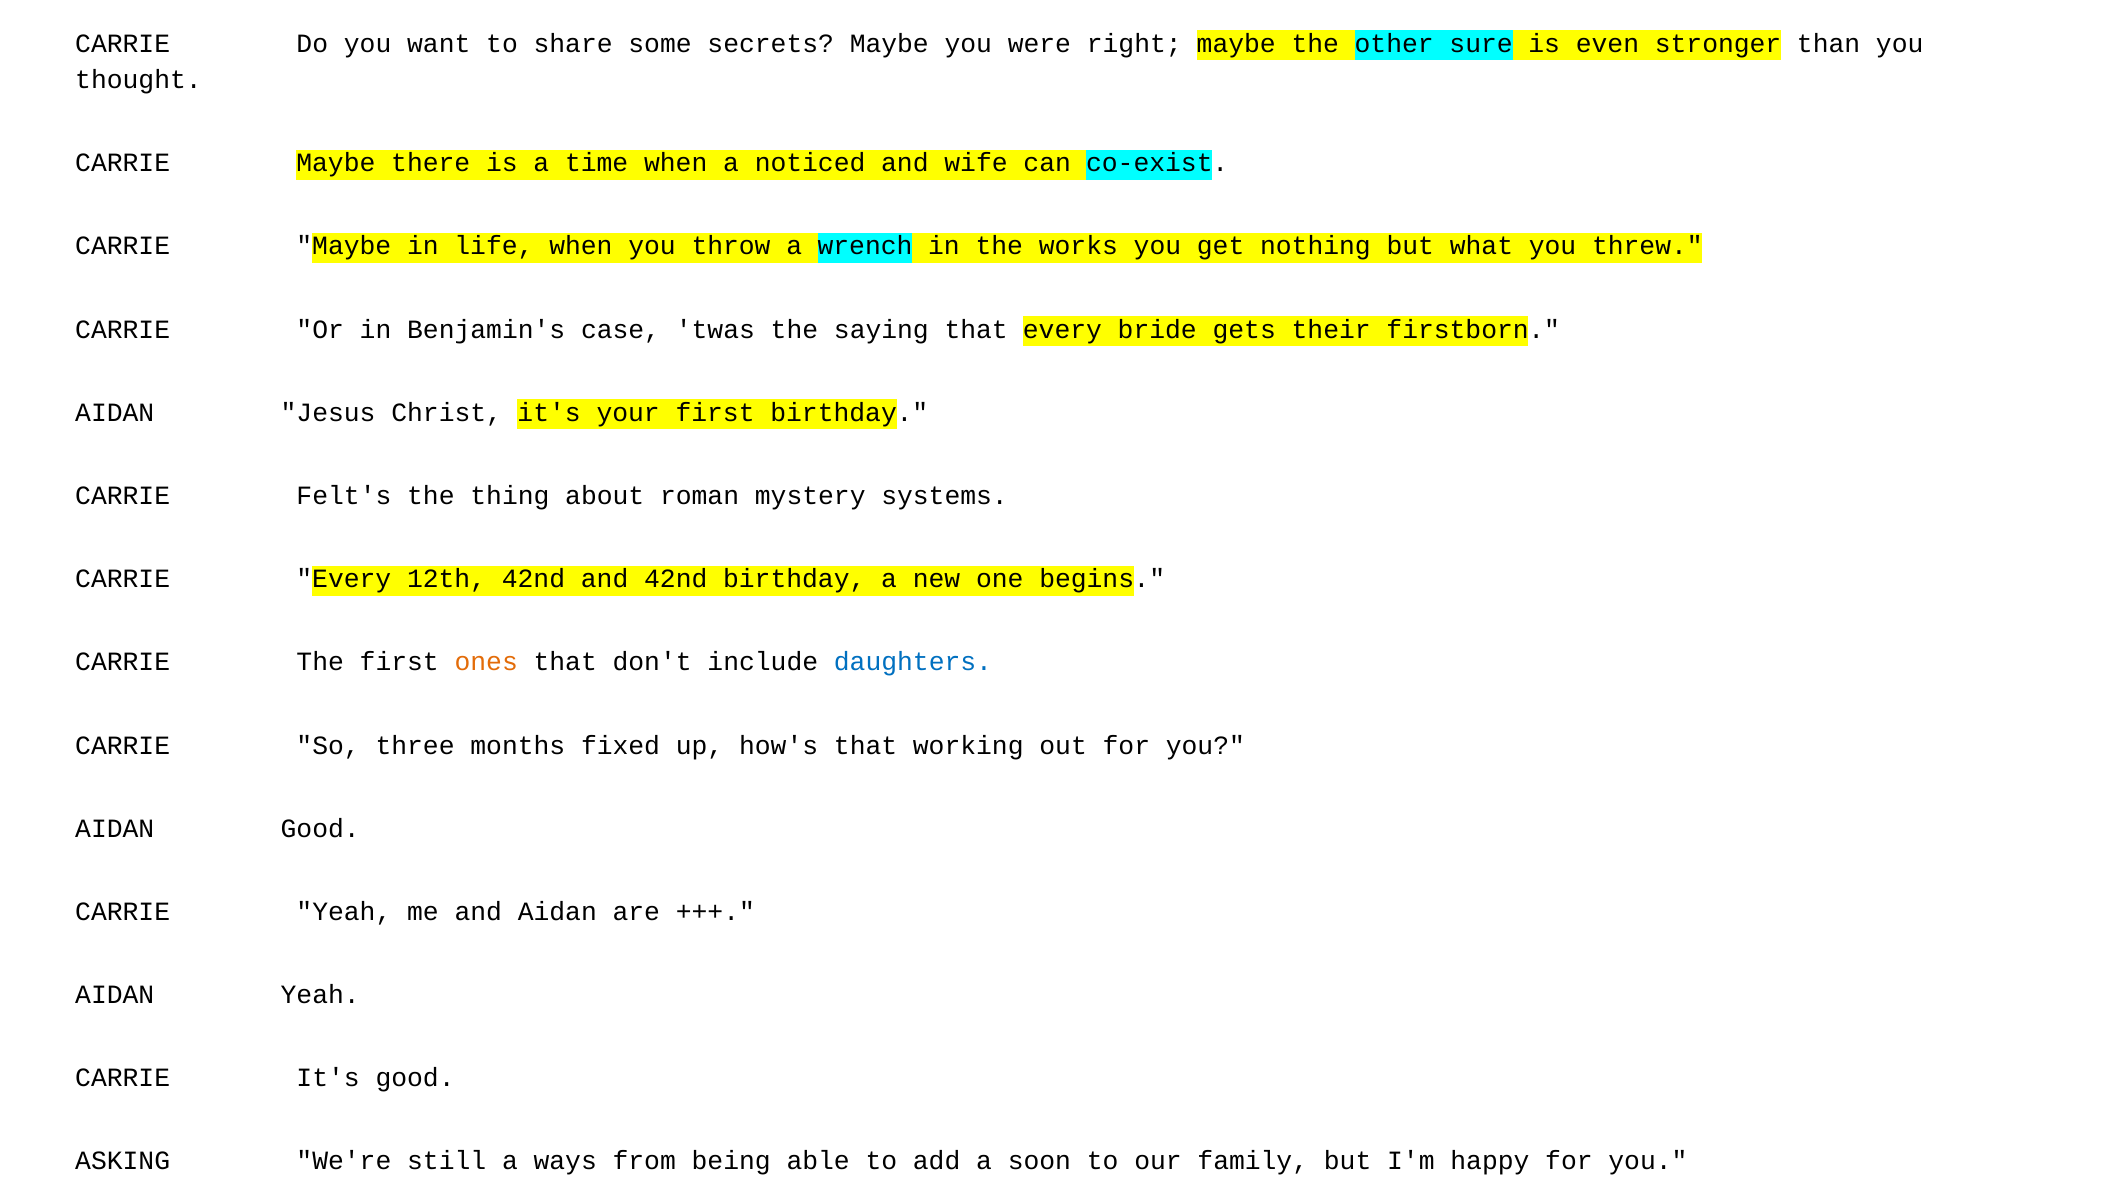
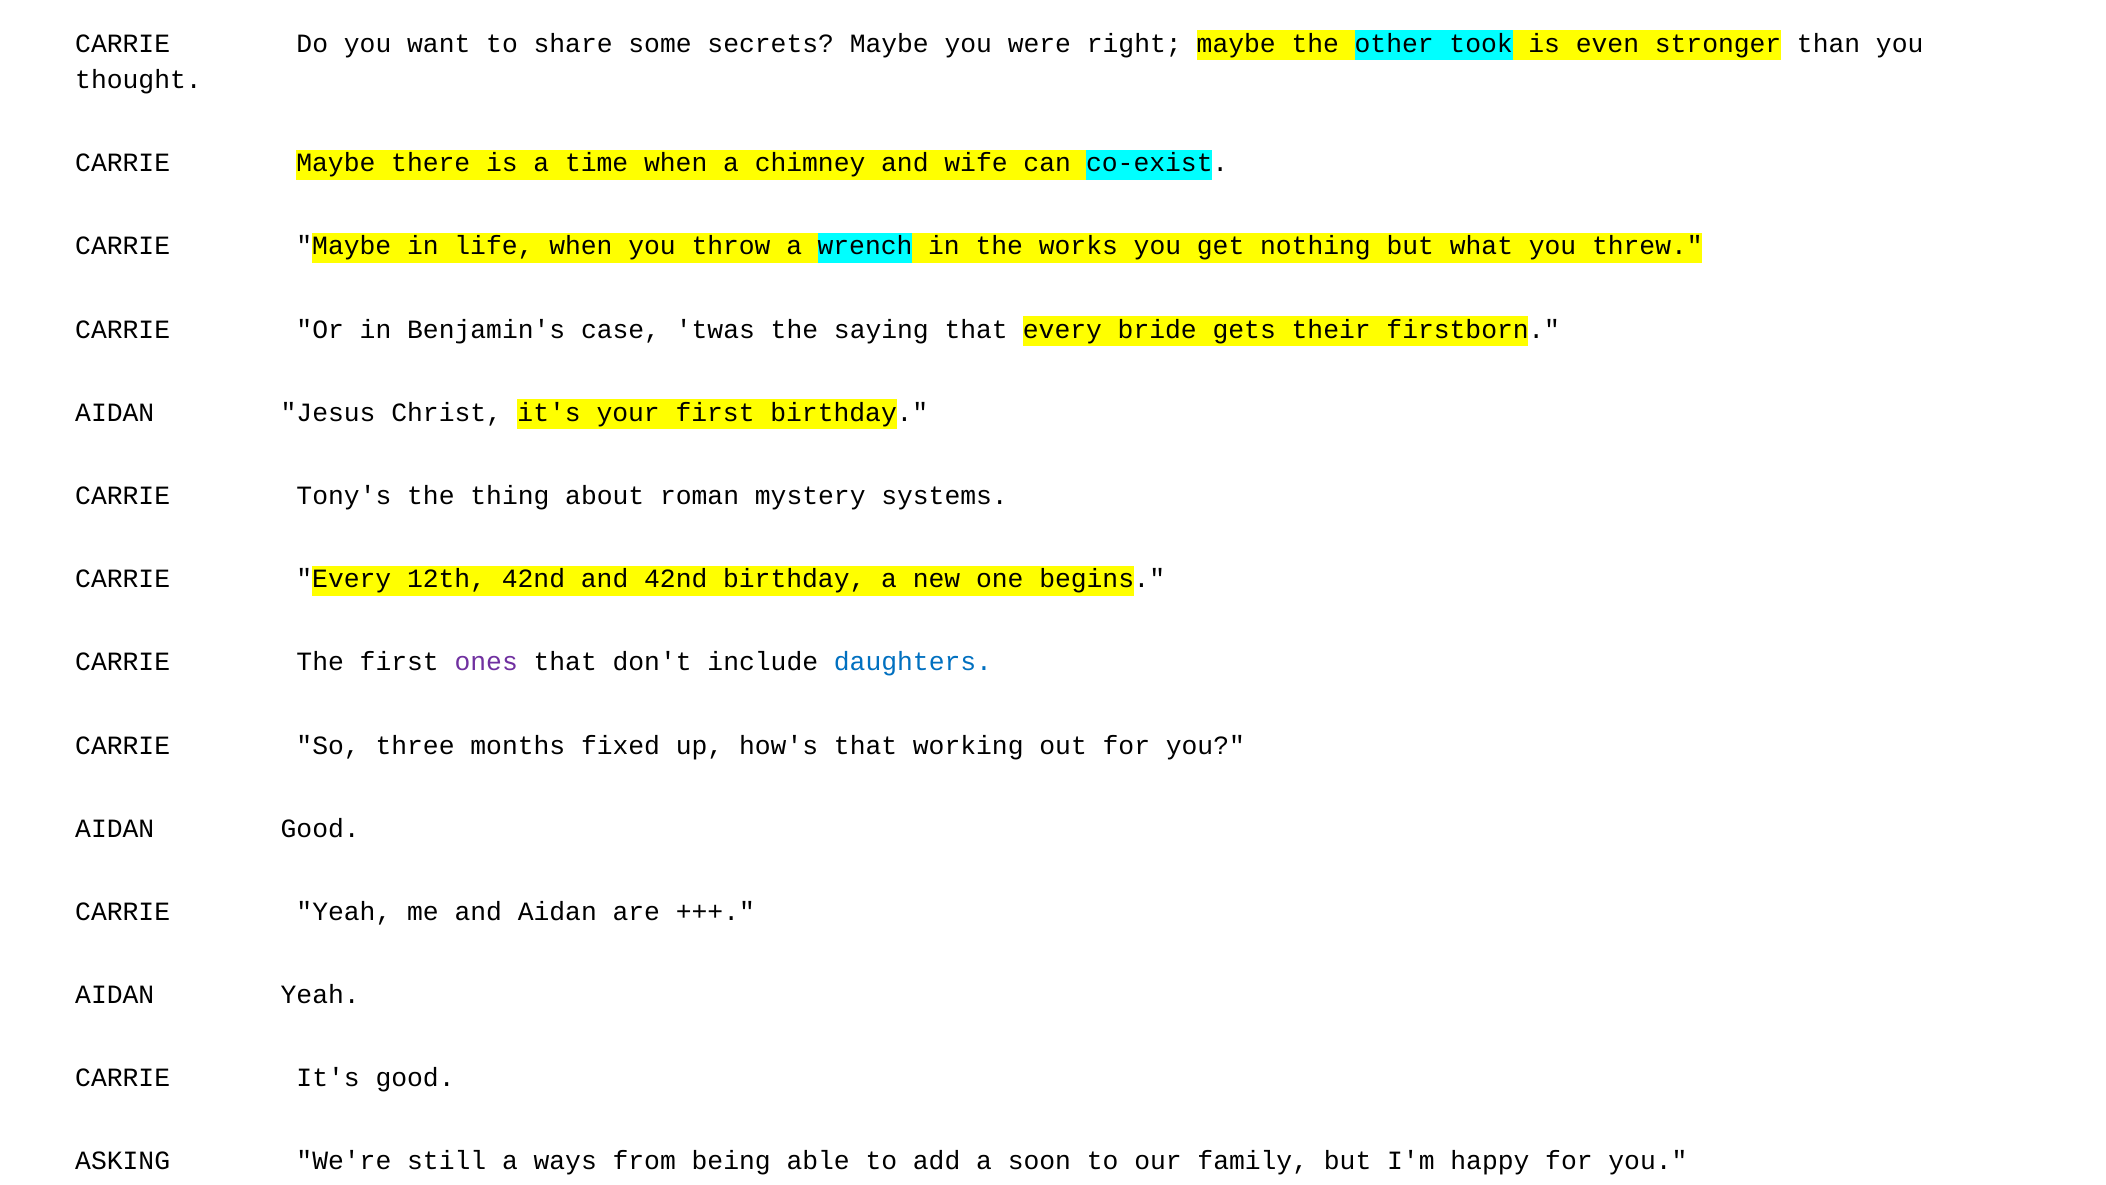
sure: sure -> took
a noticed: noticed -> chimney
Felt's: Felt's -> Tony's
ones colour: orange -> purple
